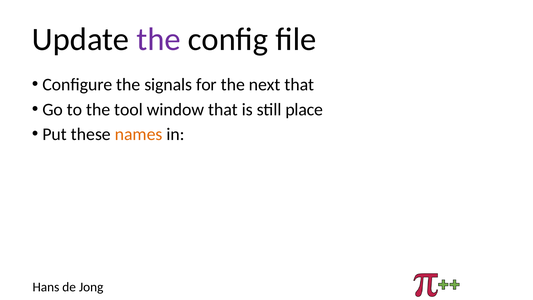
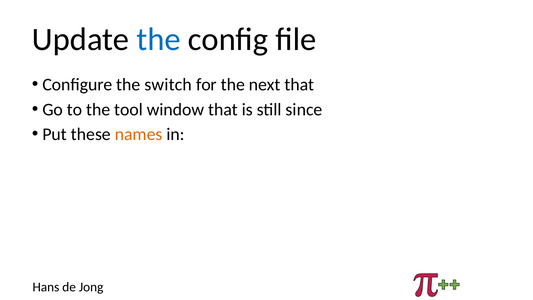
the at (159, 39) colour: purple -> blue
signals: signals -> switch
place: place -> since
